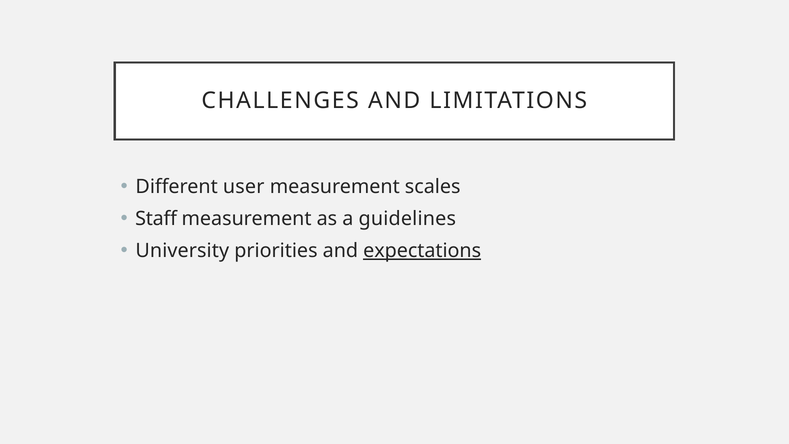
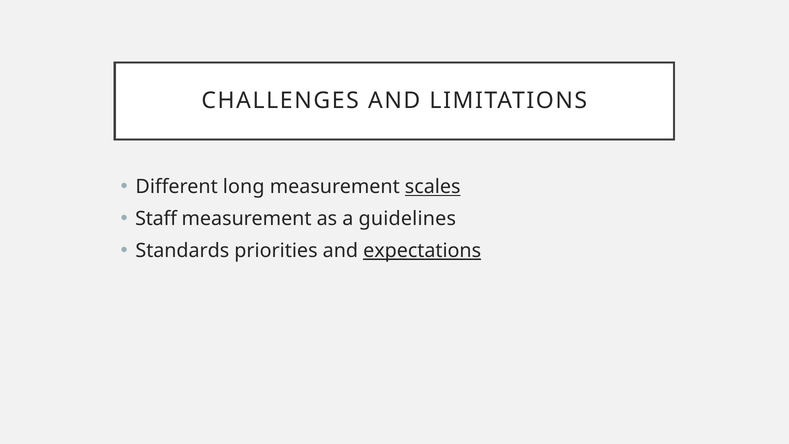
user: user -> long
scales underline: none -> present
University: University -> Standards
